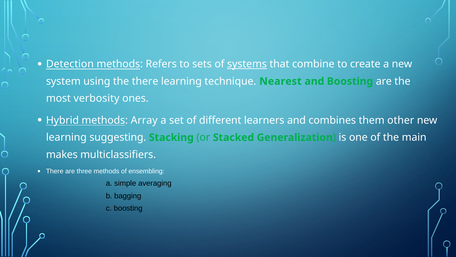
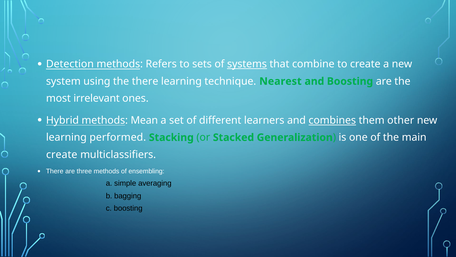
verbosity: verbosity -> irrelevant
Array: Array -> Mean
combines underline: none -> present
suggesting: suggesting -> performed
makes at (62, 154): makes -> create
